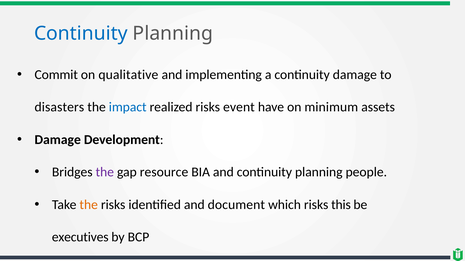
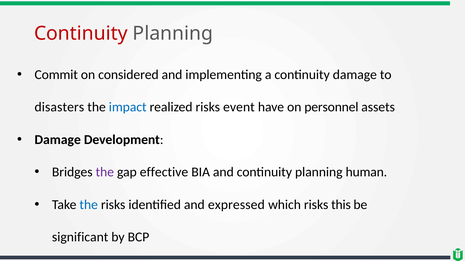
Continuity at (81, 34) colour: blue -> red
qualitative: qualitative -> considered
minimum: minimum -> personnel
resource: resource -> effective
people: people -> human
the at (89, 205) colour: orange -> blue
document: document -> expressed
executives: executives -> significant
